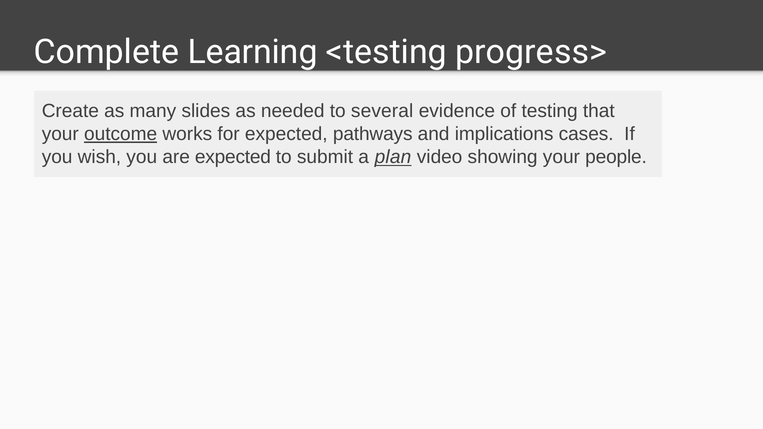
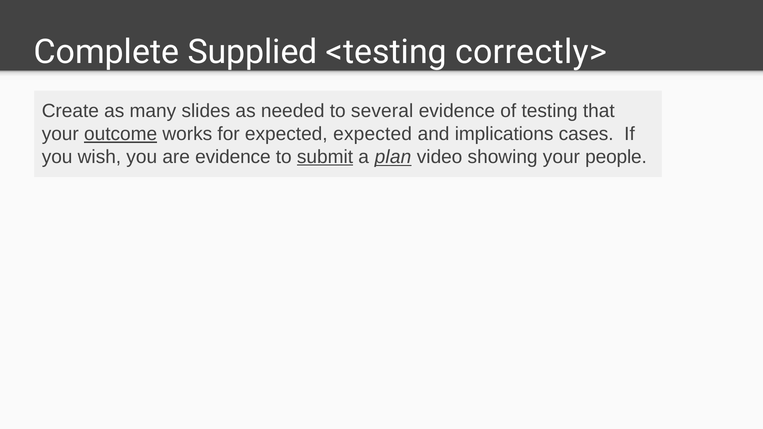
Learning: Learning -> Supplied
progress>: progress> -> correctly>
expected pathways: pathways -> expected
are expected: expected -> evidence
submit underline: none -> present
